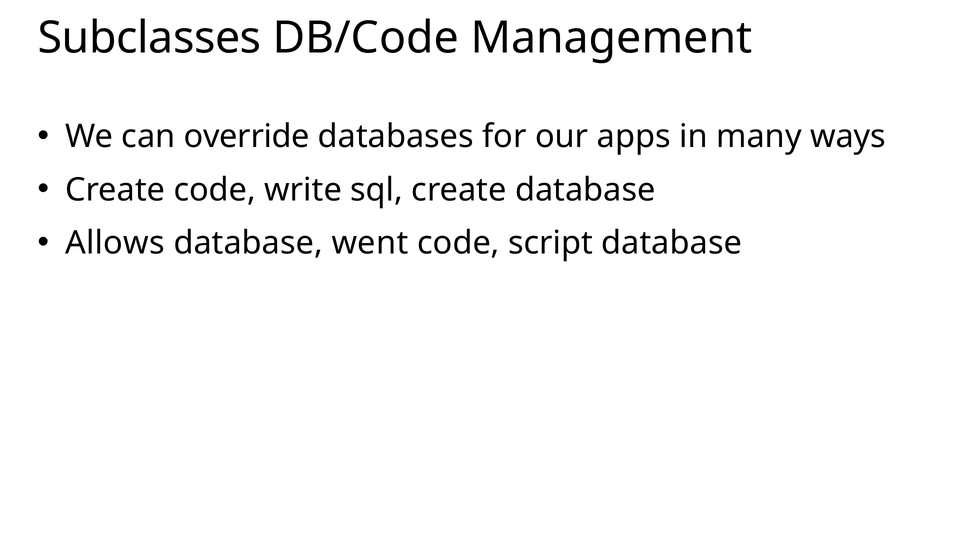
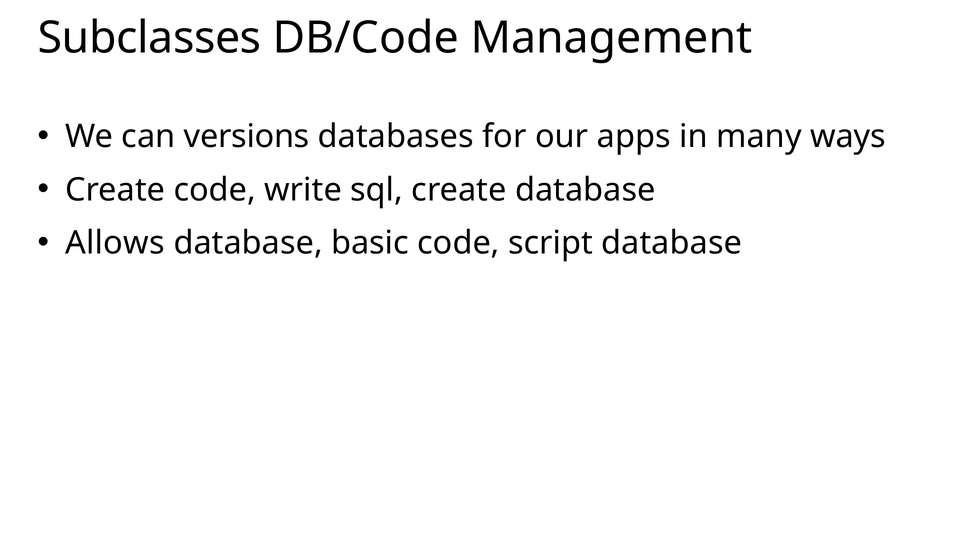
override: override -> versions
went: went -> basic
